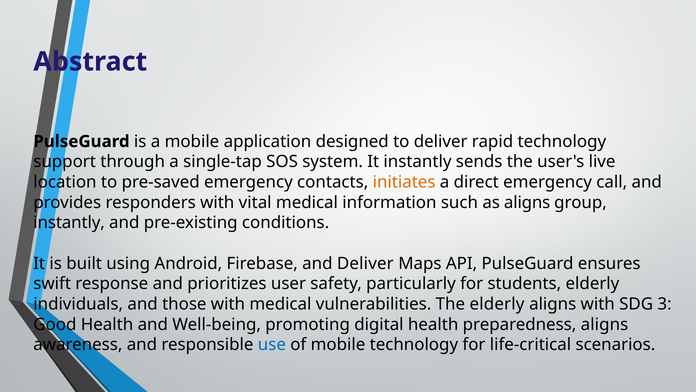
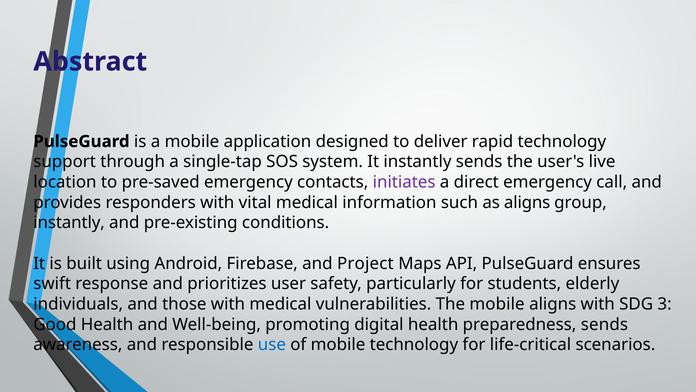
initiates colour: orange -> purple
and Deliver: Deliver -> Project
The elderly: elderly -> mobile
preparedness aligns: aligns -> sends
